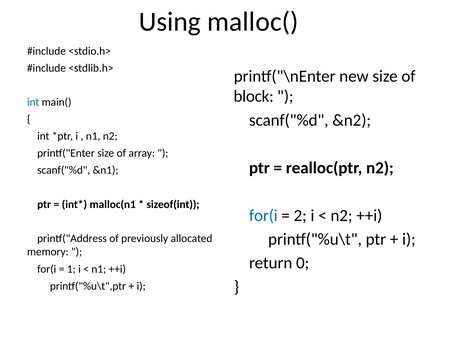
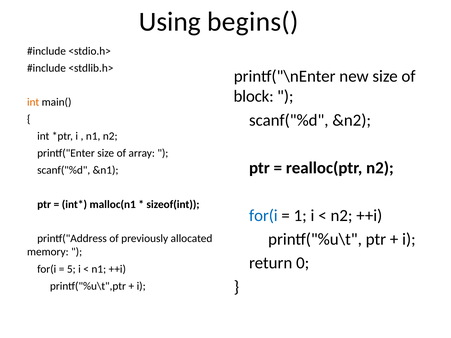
malloc(: malloc( -> begins(
int at (33, 102) colour: blue -> orange
2: 2 -> 1
1: 1 -> 5
